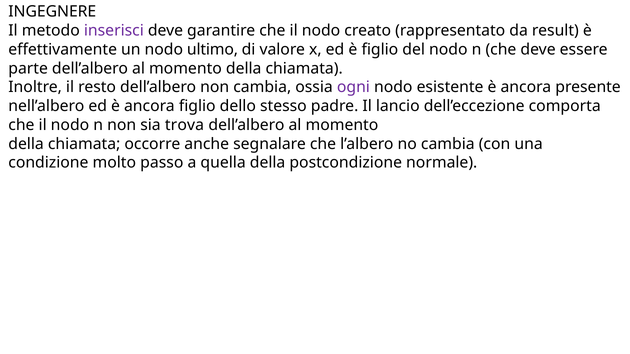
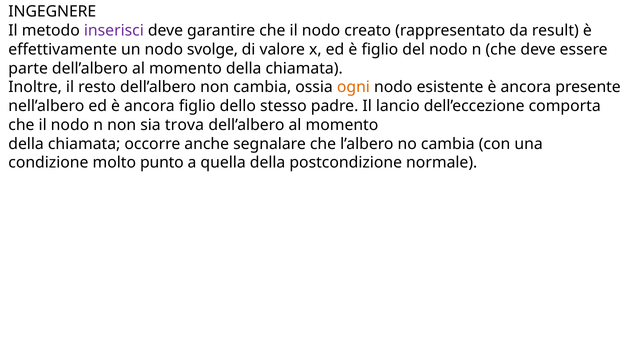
ultimo: ultimo -> svolge
ogni colour: purple -> orange
passo: passo -> punto
